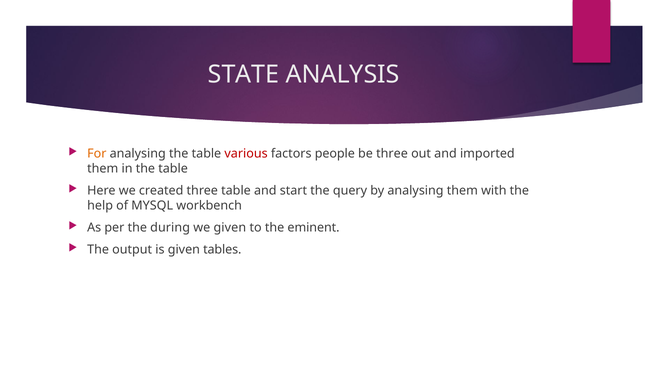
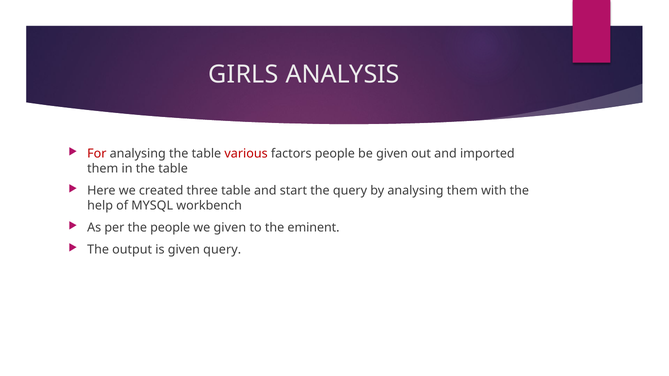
STATE: STATE -> GIRLS
For colour: orange -> red
be three: three -> given
the during: during -> people
given tables: tables -> query
